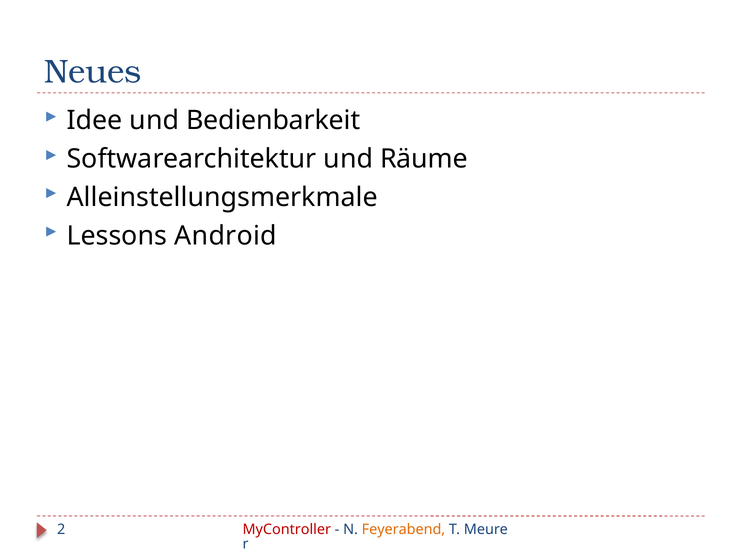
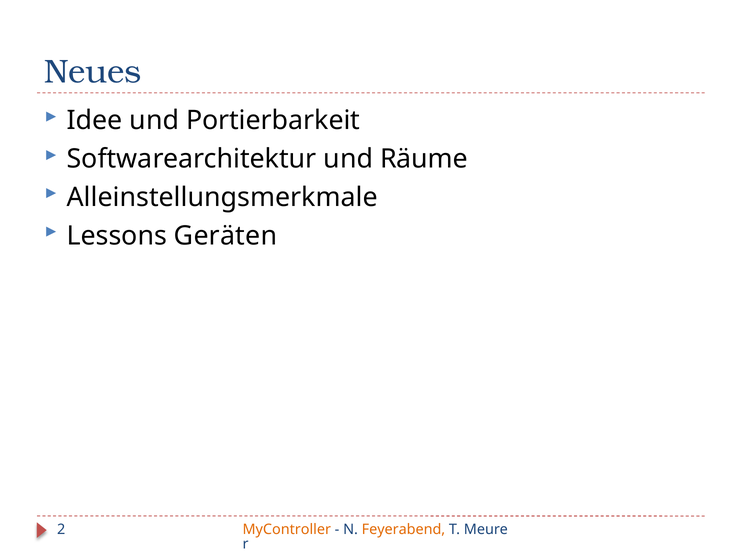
Bedienbarkeit: Bedienbarkeit -> Portierbarkeit
Android: Android -> Geräten
MyController colour: red -> orange
